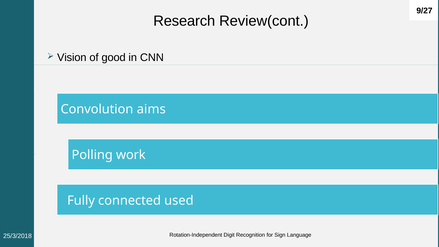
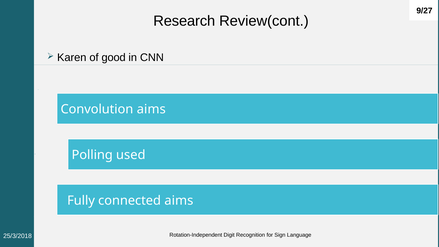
Vision: Vision -> Karen
work: work -> used
used at (179, 201): used -> aims
